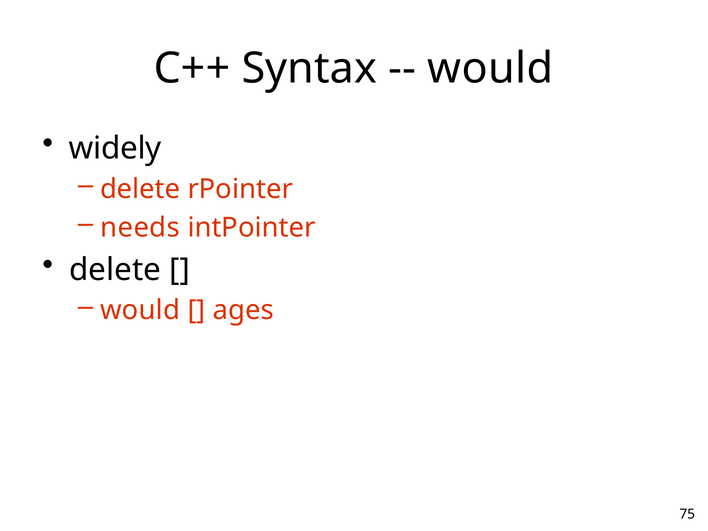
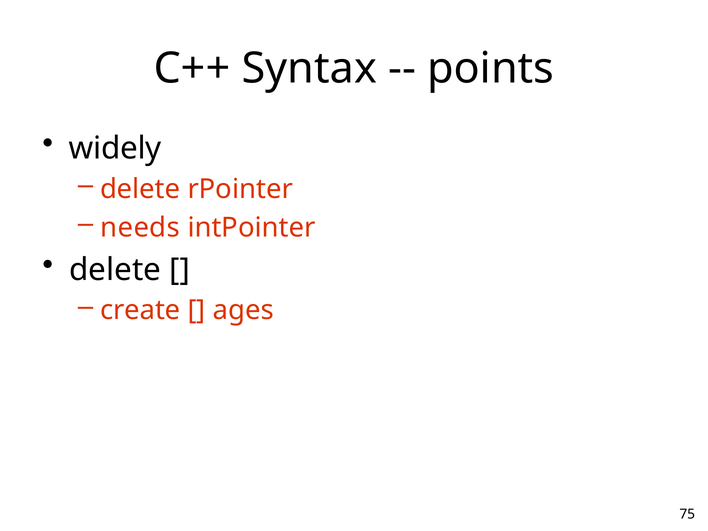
would at (490, 69): would -> points
would at (140, 310): would -> create
